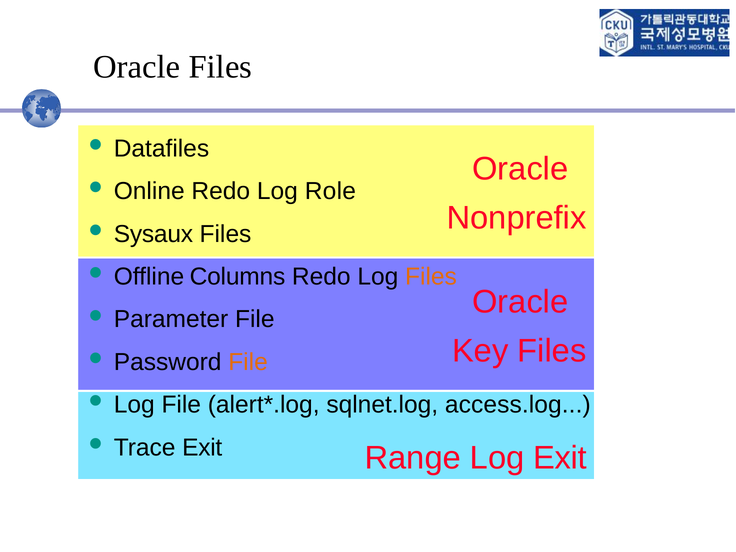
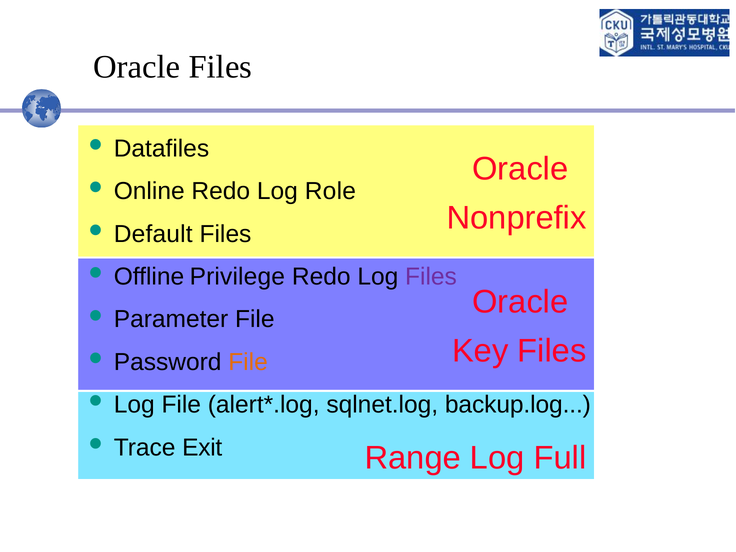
Sysaux: Sysaux -> Default
Columns: Columns -> Privilege
Files at (431, 277) colour: orange -> purple
access.log: access.log -> backup.log
Log Exit: Exit -> Full
